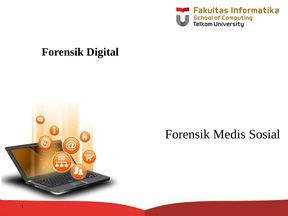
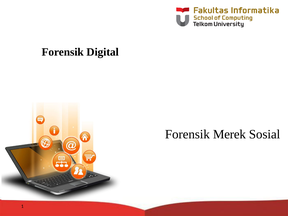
Medis: Medis -> Merek
